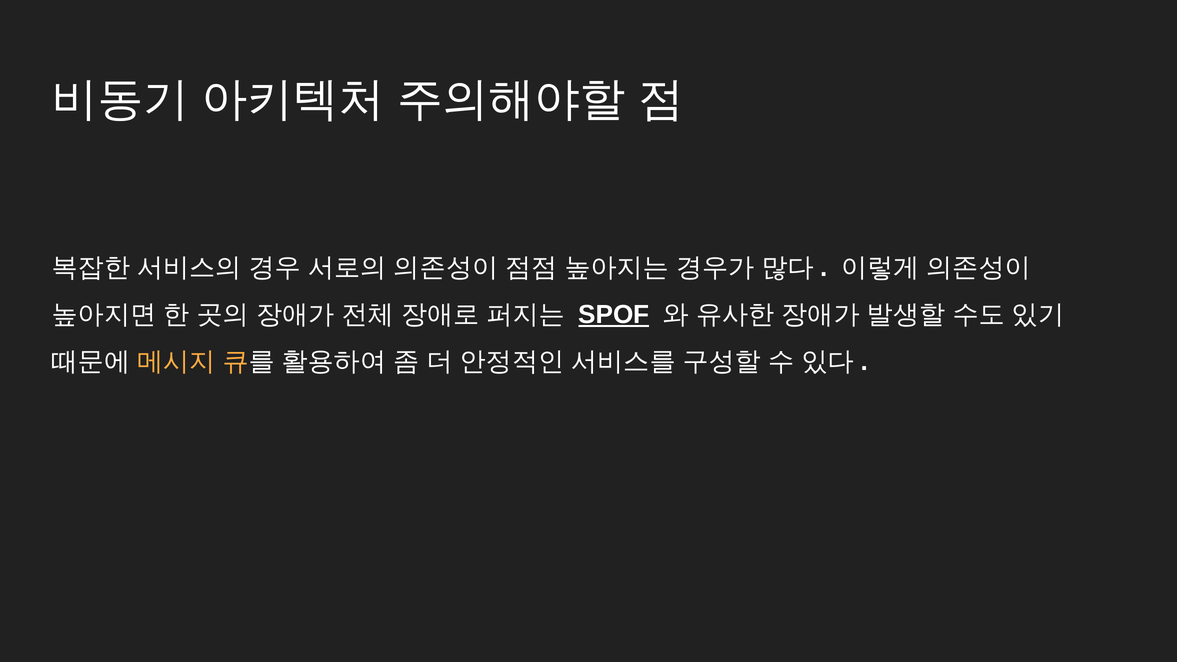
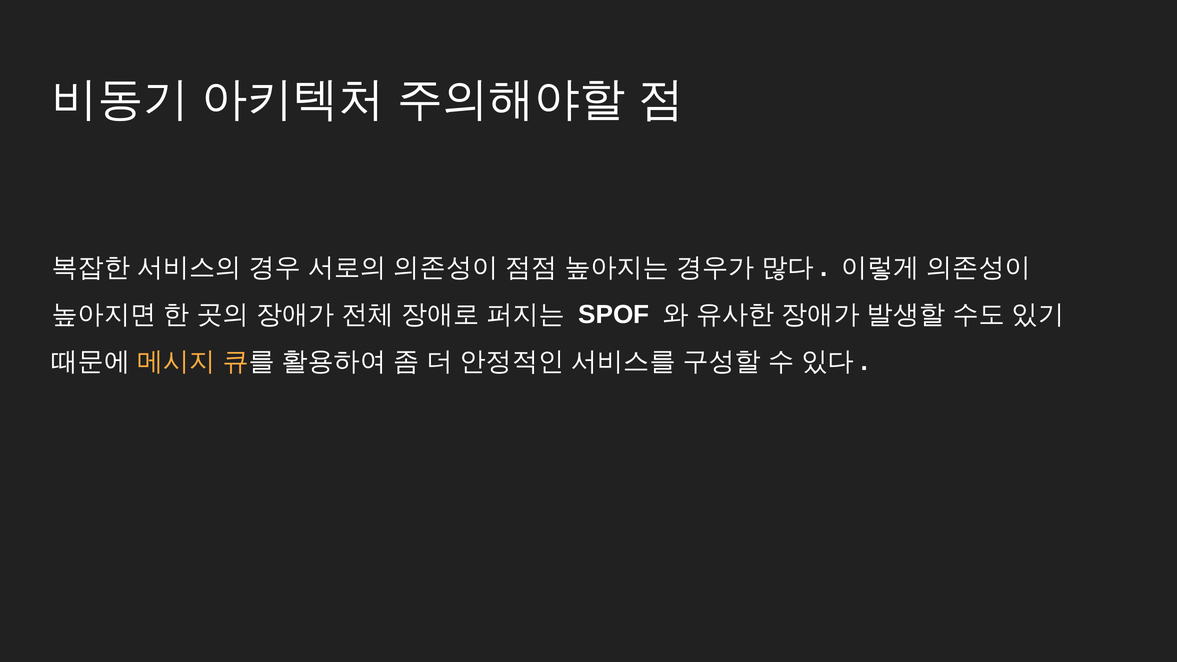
SPOF underline: present -> none
